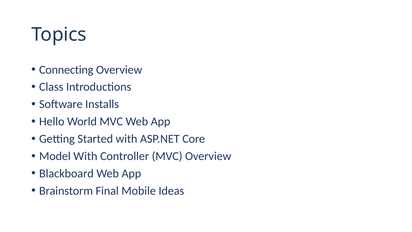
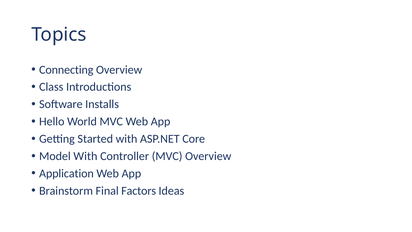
Blackboard: Blackboard -> Application
Mobile: Mobile -> Factors
